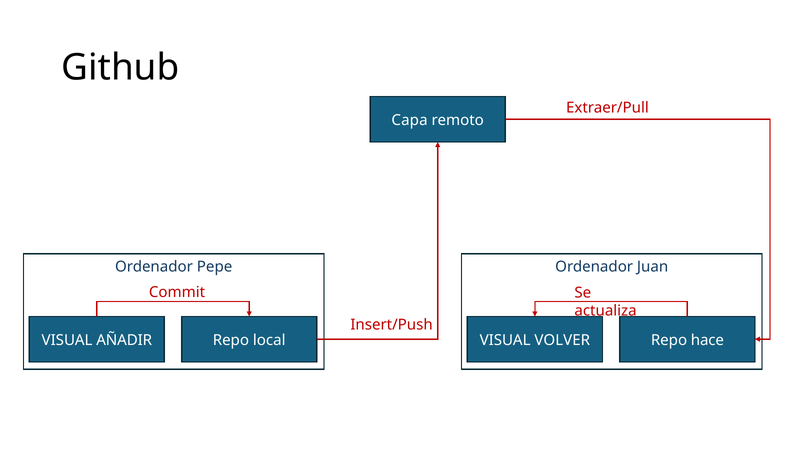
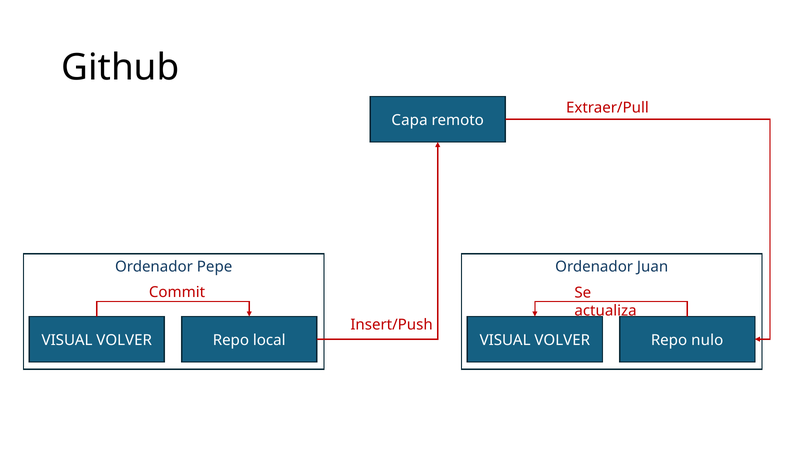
AÑADIR at (124, 340): AÑADIR -> VOLVER
hace: hace -> nulo
